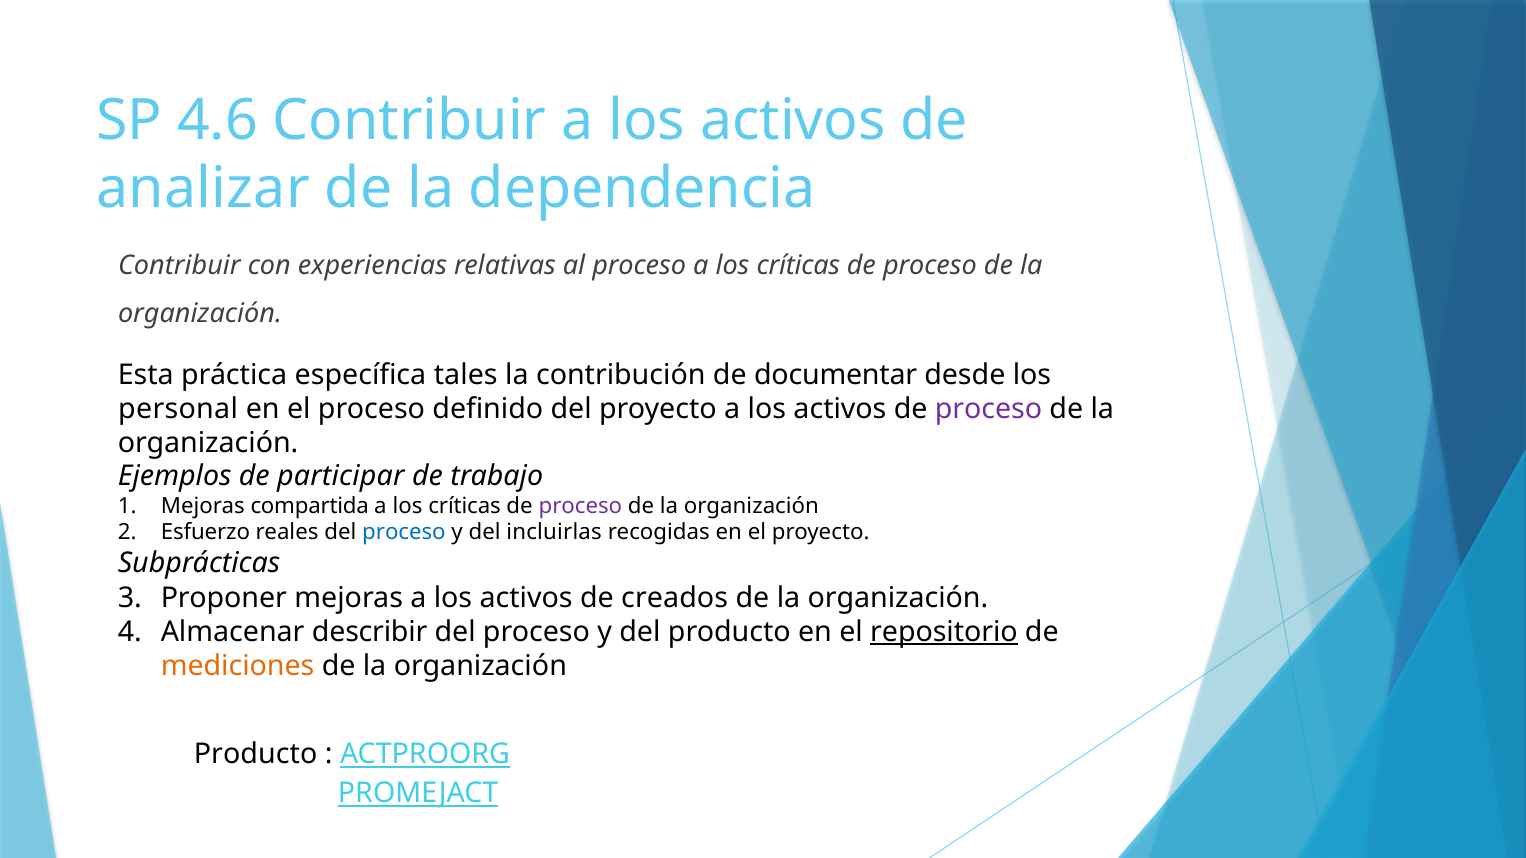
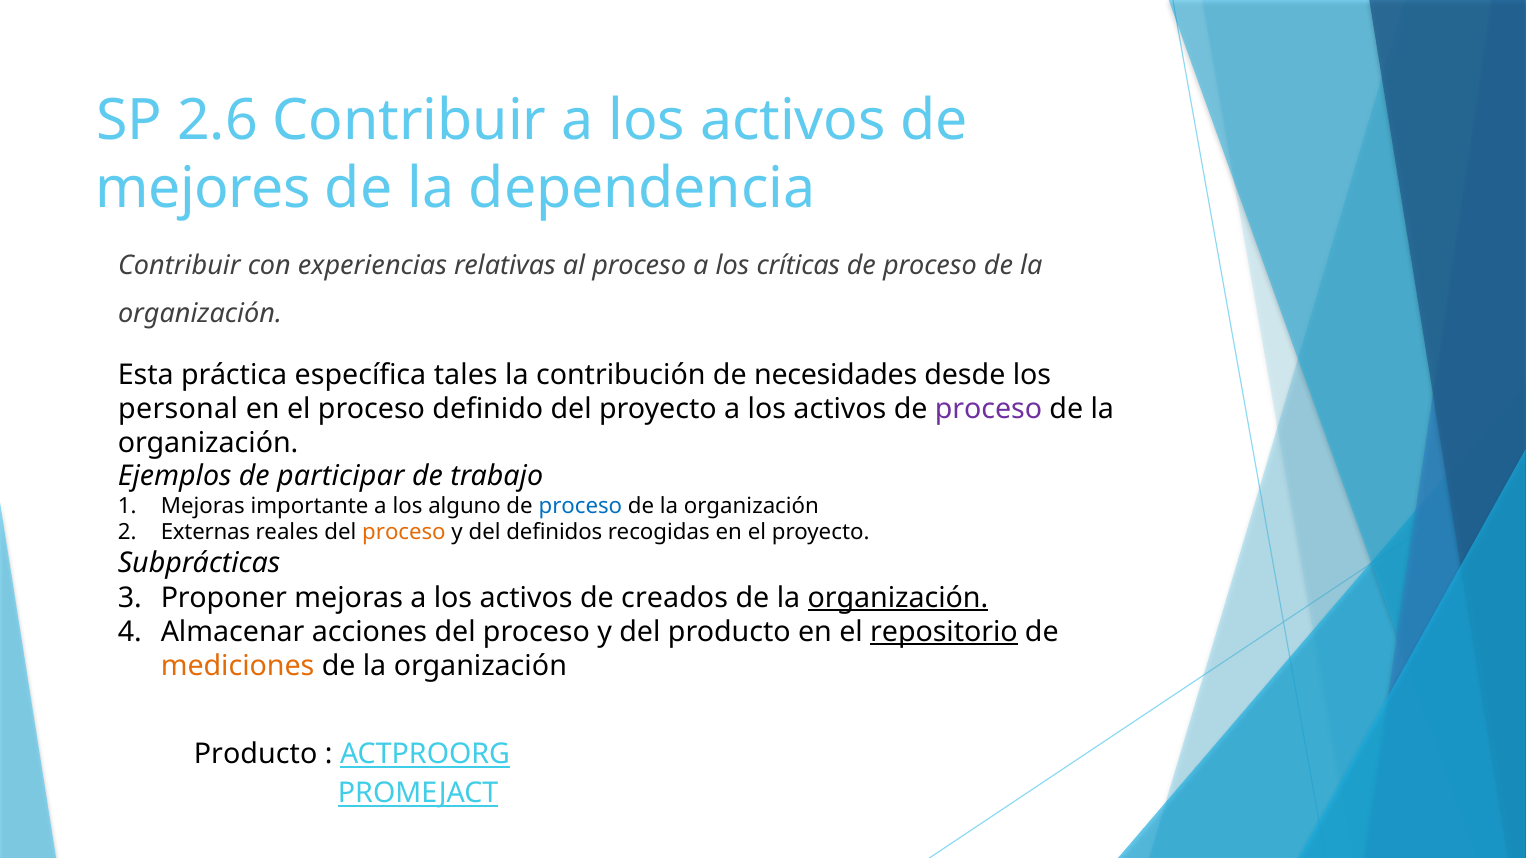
4.6: 4.6 -> 2.6
analizar: analizar -> mejores
documentar: documentar -> necesidades
compartida: compartida -> importante
críticas at (465, 506): críticas -> alguno
proceso at (580, 506) colour: purple -> blue
Esfuerzo: Esfuerzo -> Externas
proceso at (404, 533) colour: blue -> orange
incluirlas: incluirlas -> definidos
organización at (898, 598) underline: none -> present
describir: describir -> acciones
